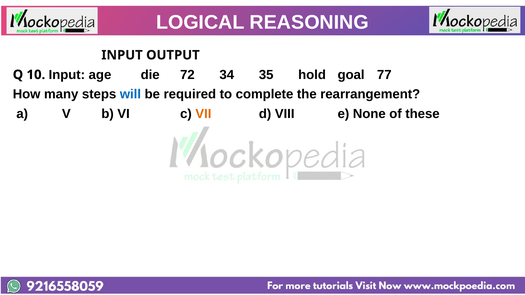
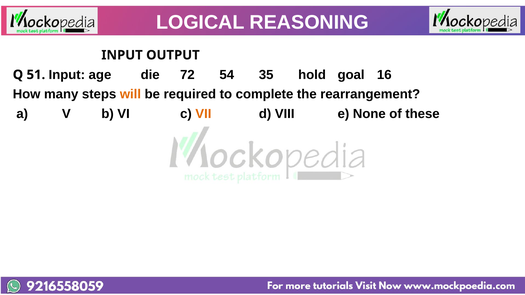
10: 10 -> 51
34: 34 -> 54
77: 77 -> 16
will colour: blue -> orange
